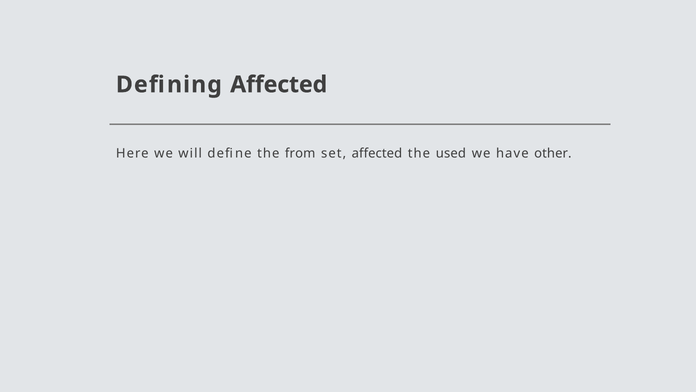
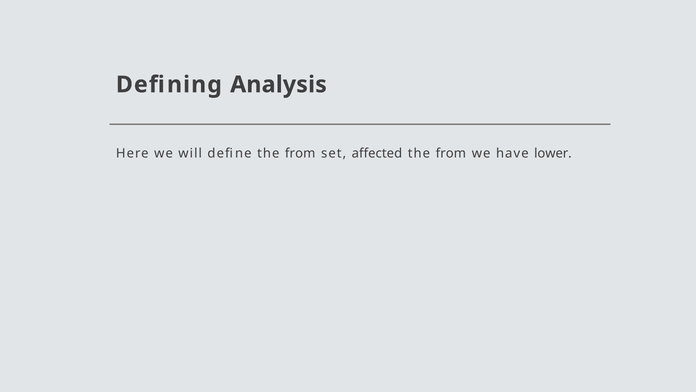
Defining Affected: Affected -> Analysis
used at (451, 153): used -> from
other: other -> lower
